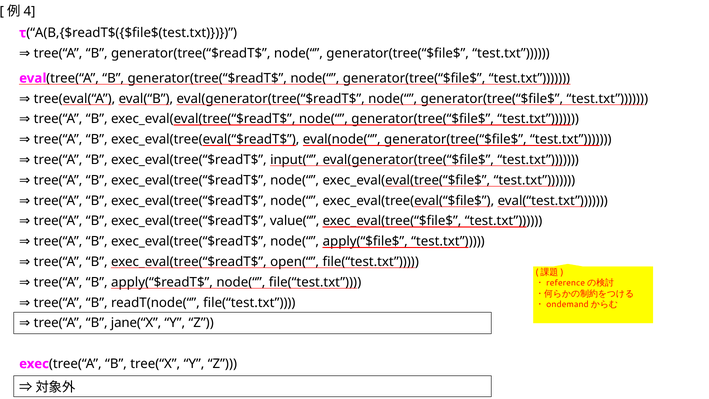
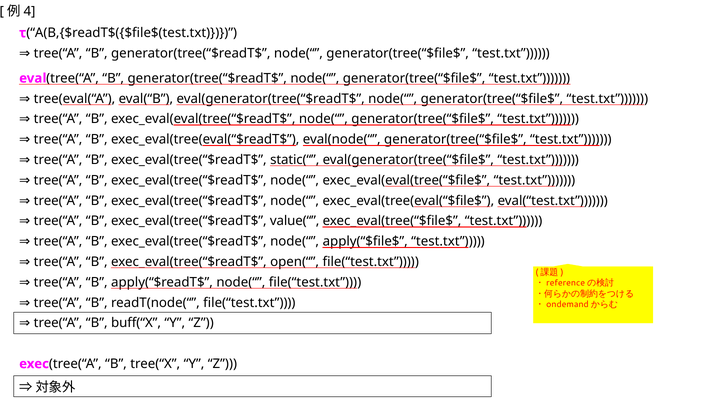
input(“: input(“ -> static(“
jane(“X: jane(“X -> buff(“X
